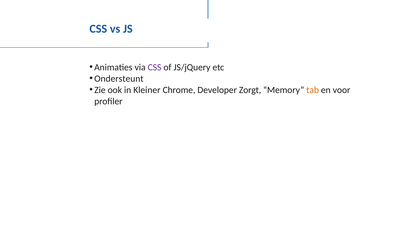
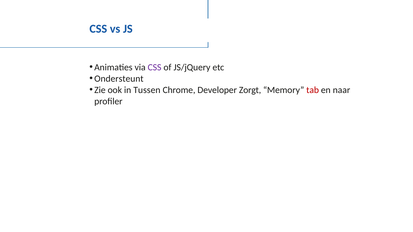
Kleiner: Kleiner -> Tussen
tab colour: orange -> red
voor: voor -> naar
